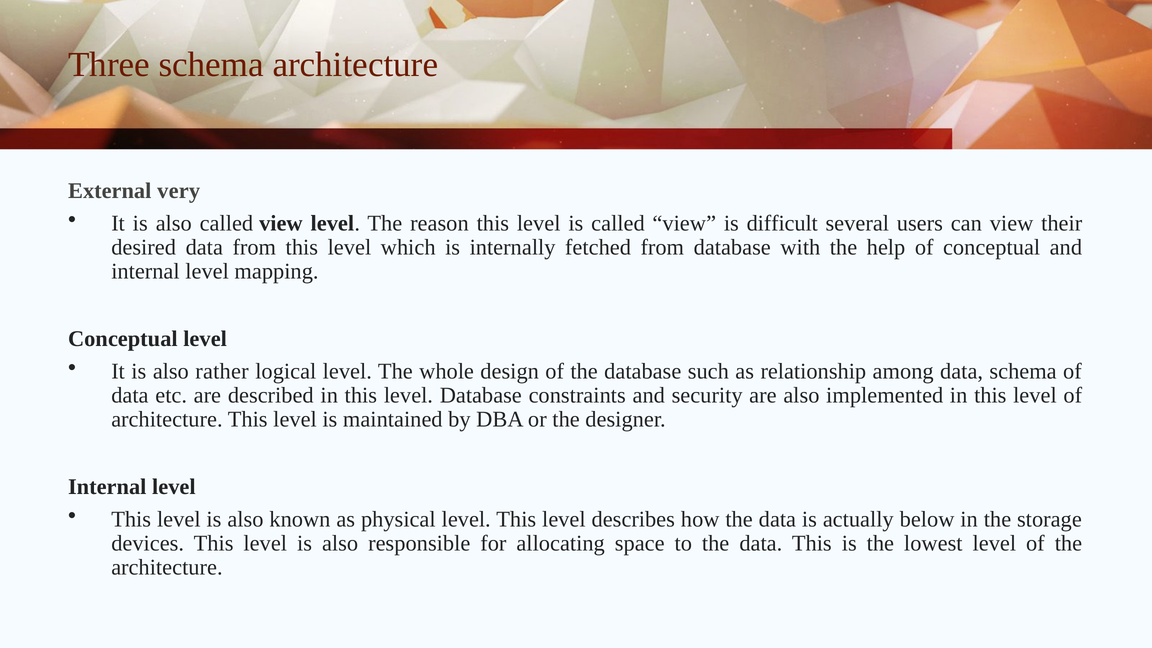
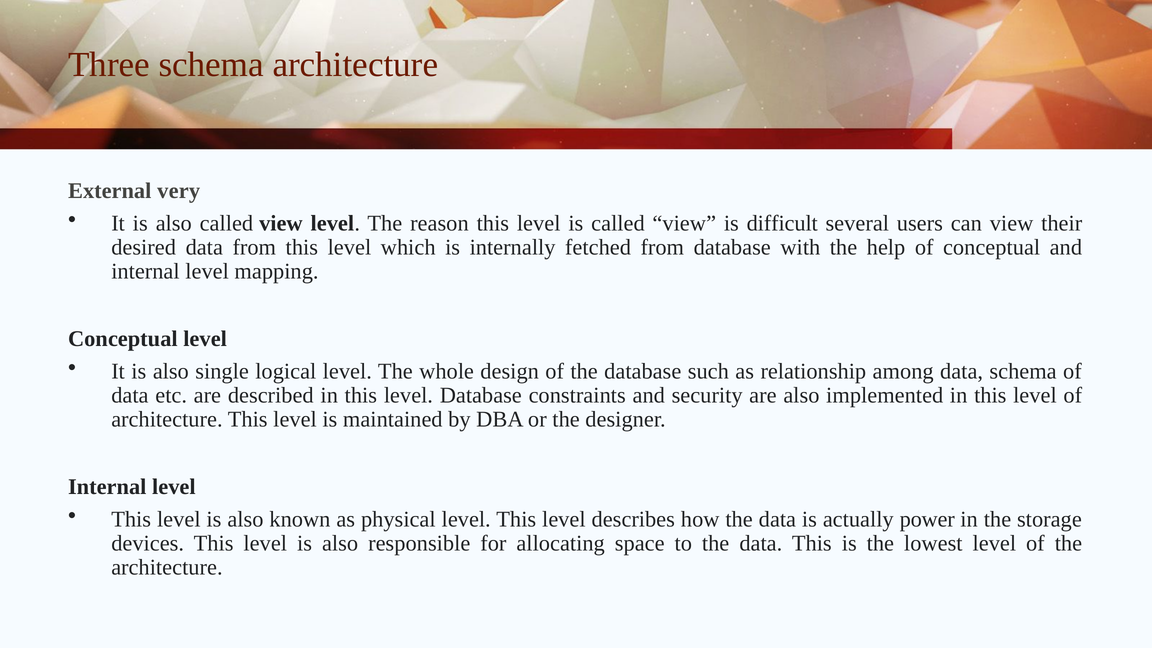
rather: rather -> single
below: below -> power
